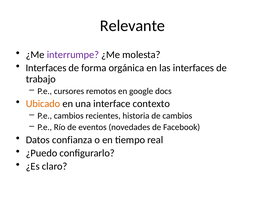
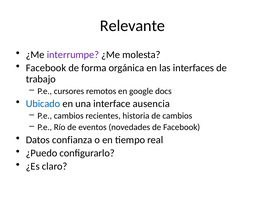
Interfaces at (46, 68): Interfaces -> Facebook
Ubicado colour: orange -> blue
contexto: contexto -> ausencia
